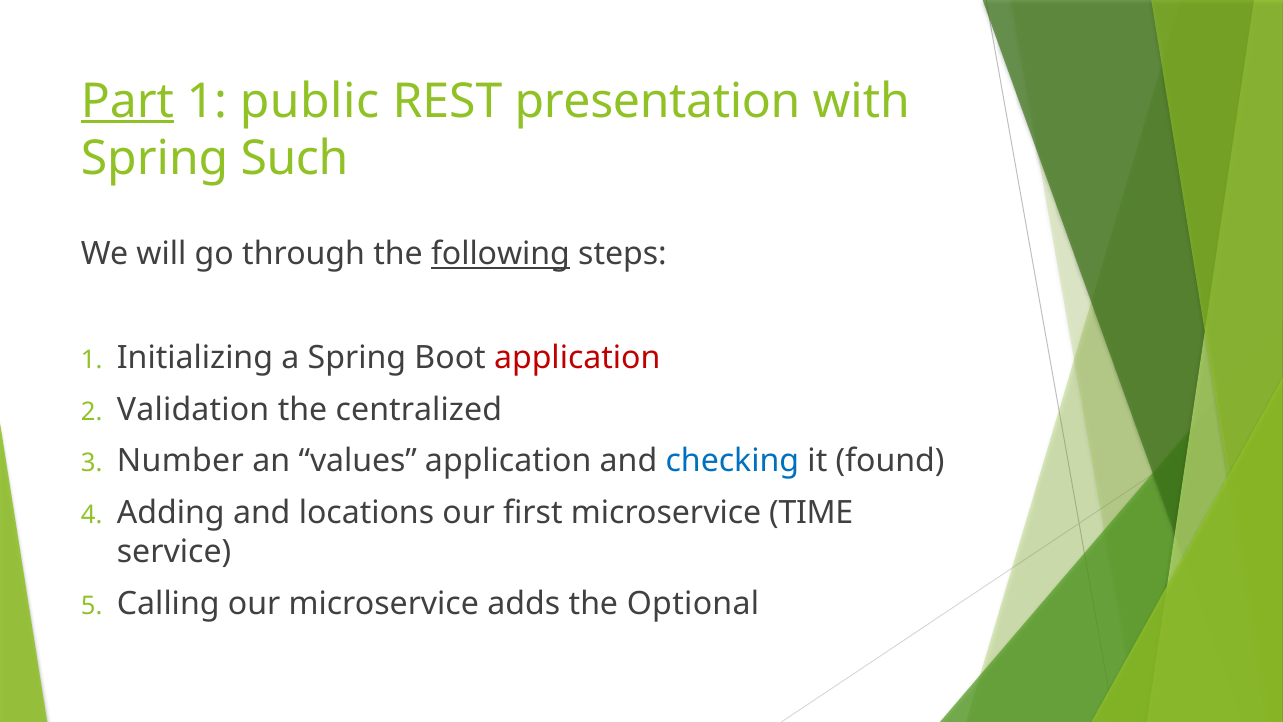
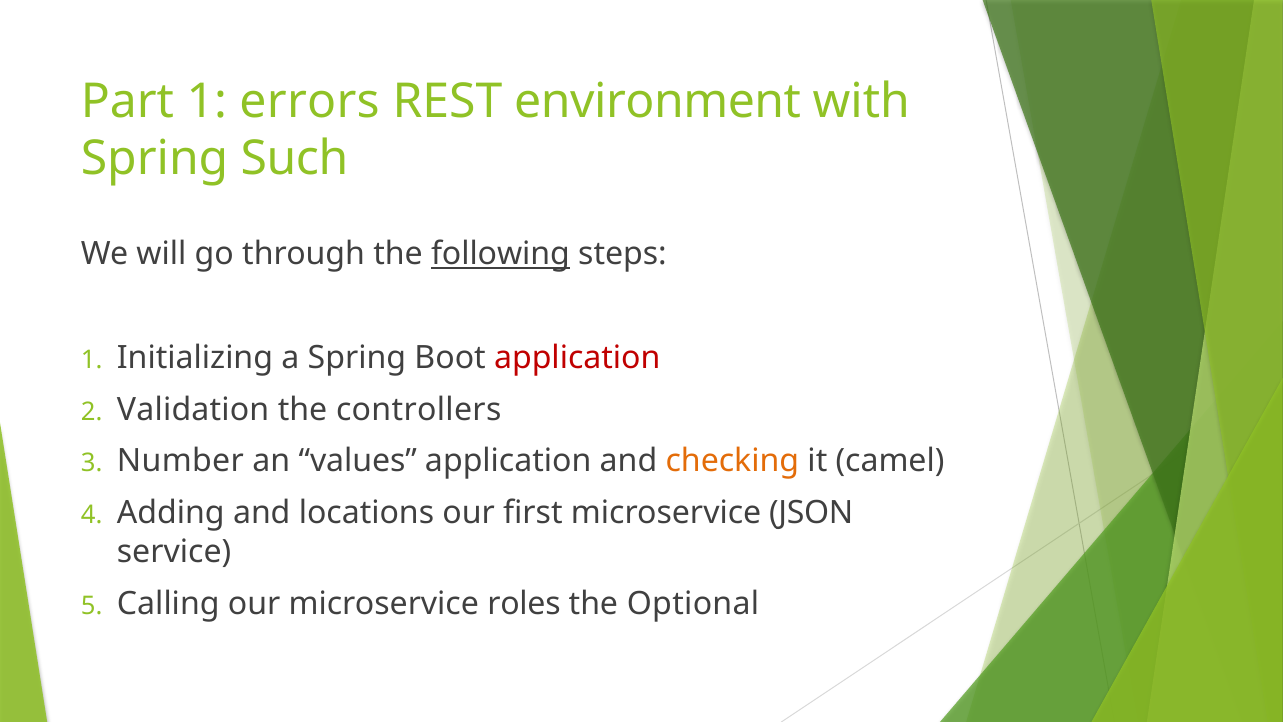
Part underline: present -> none
public: public -> errors
presentation: presentation -> environment
centralized: centralized -> controllers
checking colour: blue -> orange
found: found -> camel
TIME: TIME -> JSON
adds: adds -> roles
